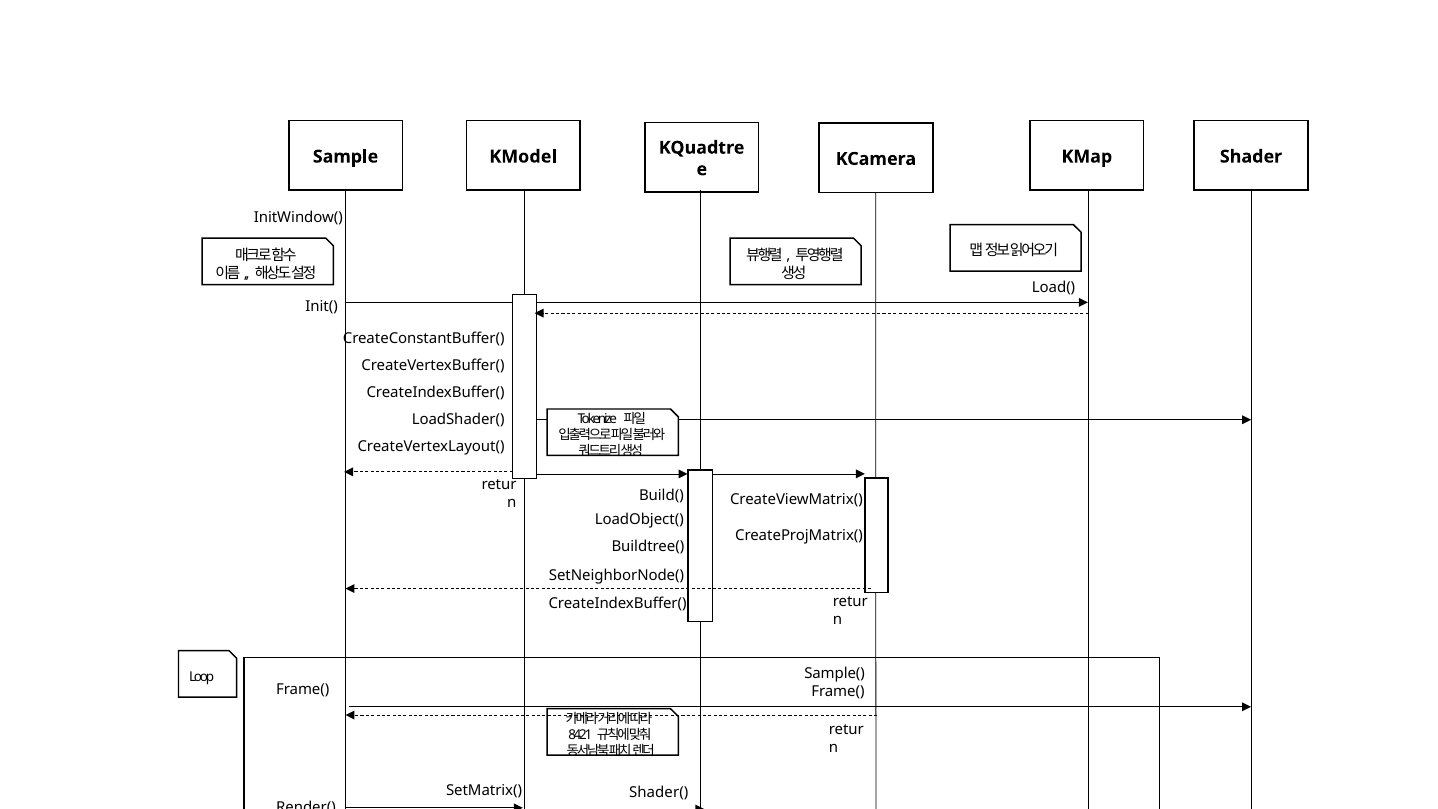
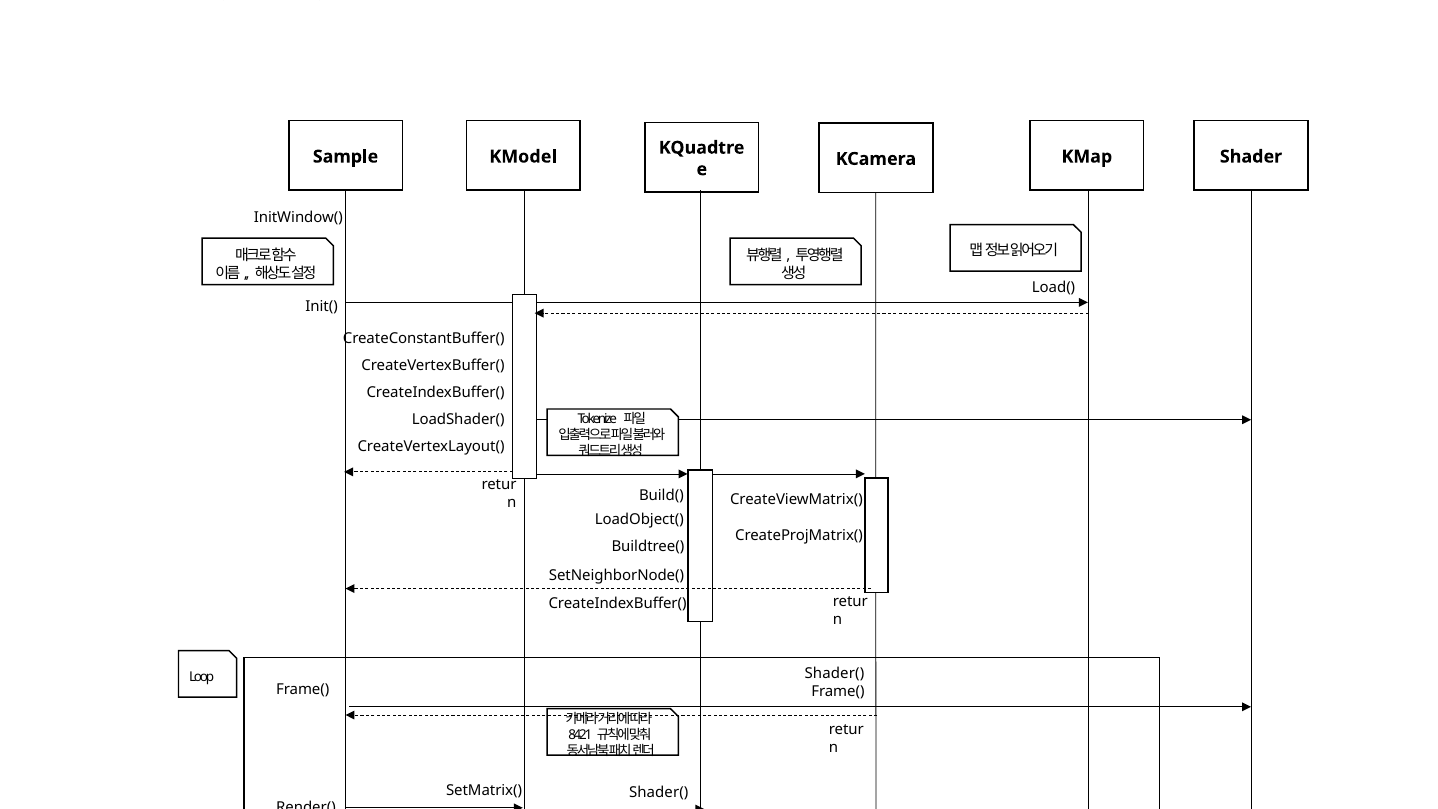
Loop Sample(: Sample( -> Shader(
